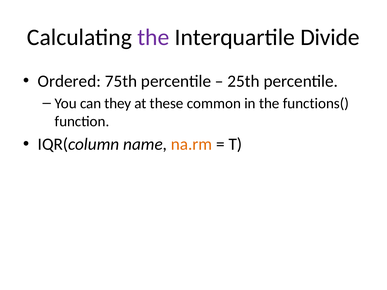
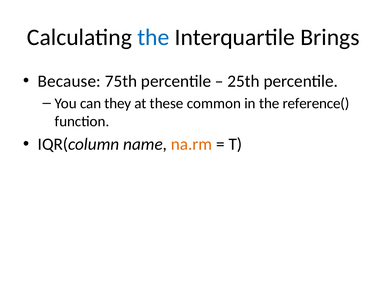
the at (153, 37) colour: purple -> blue
Divide: Divide -> Brings
Ordered: Ordered -> Because
functions(: functions( -> reference(
